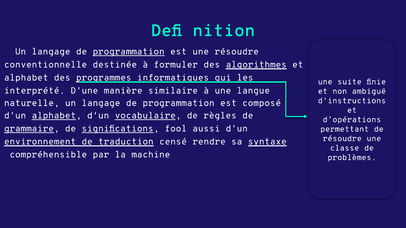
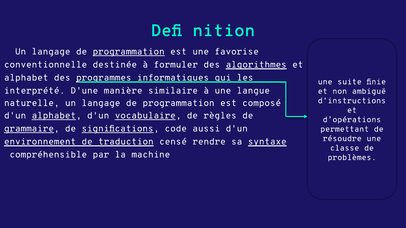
une résoudre: résoudre -> favorise
fool: fool -> code
